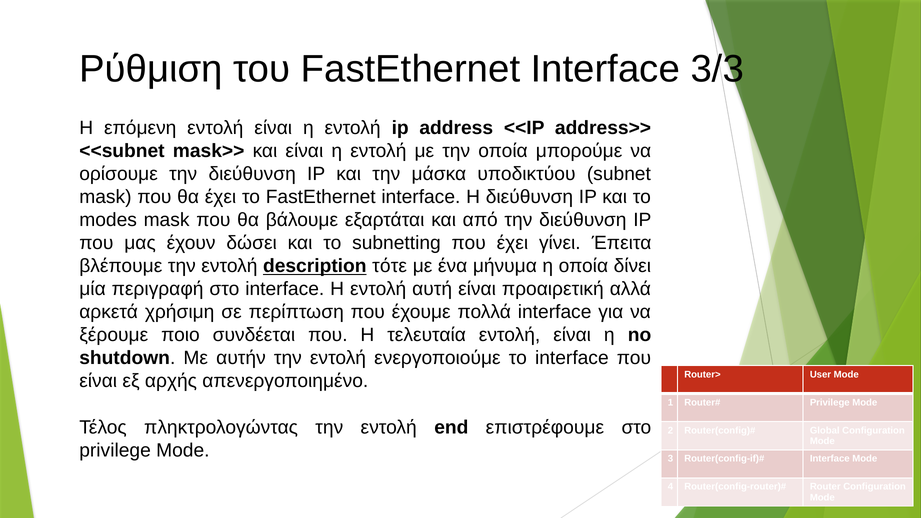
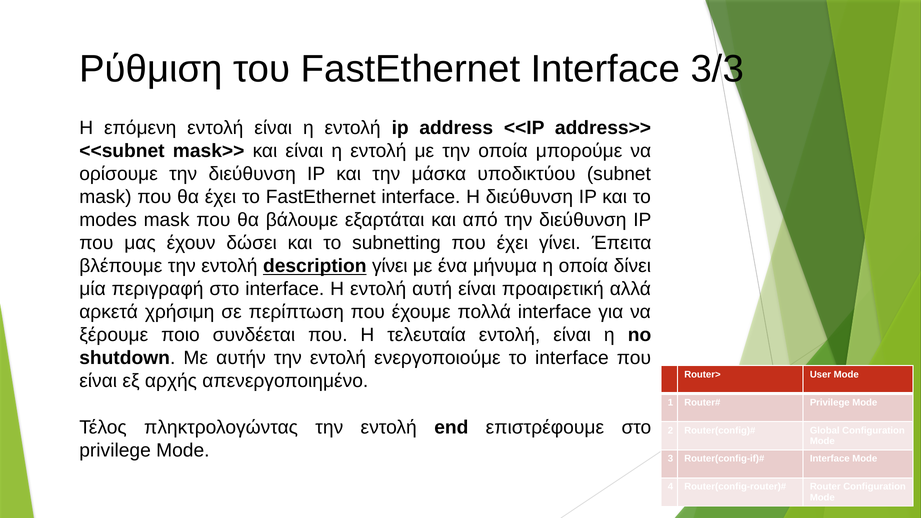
description τότε: τότε -> γίνει
